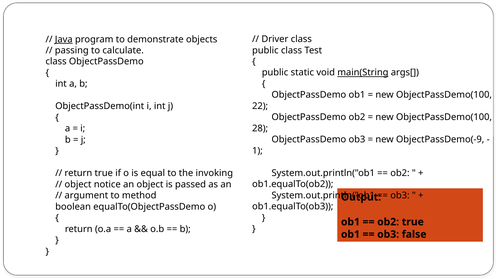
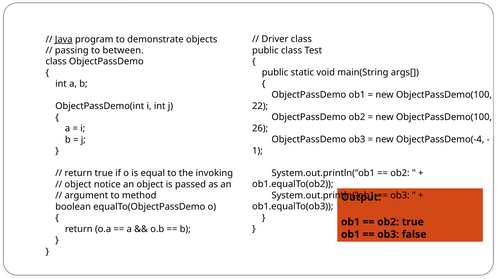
calculate: calculate -> between
main(String underline: present -> none
28: 28 -> 26
ObjectPassDemo(-9: ObjectPassDemo(-9 -> ObjectPassDemo(-4
